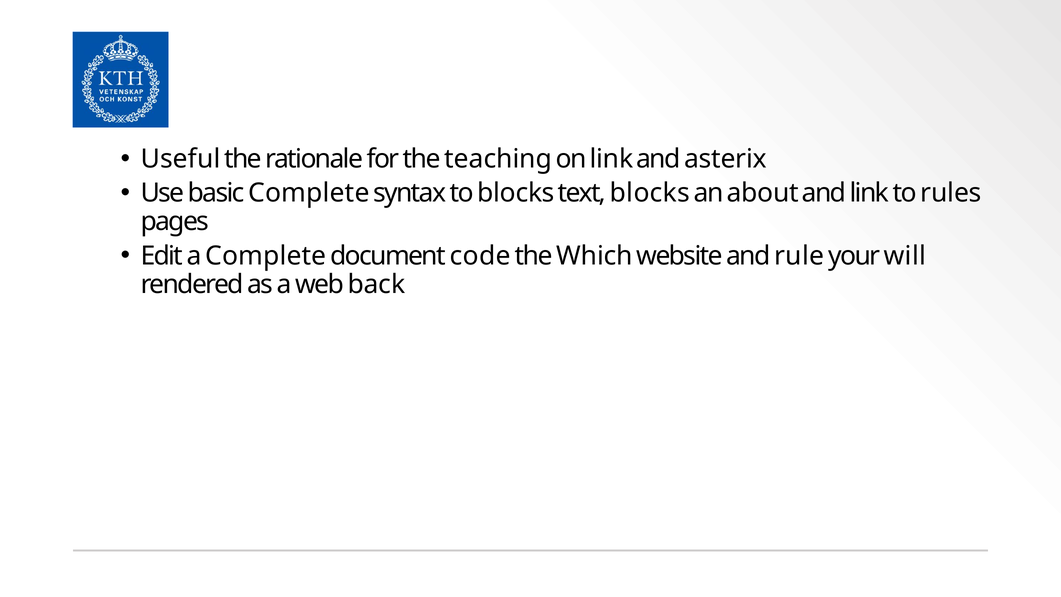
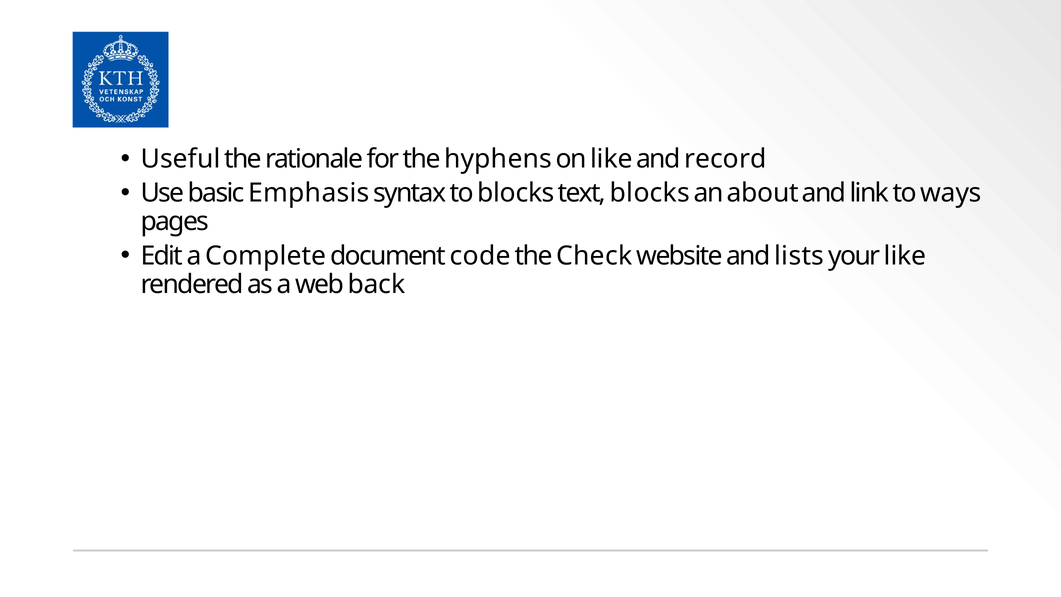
teaching: teaching -> hyphens
on link: link -> like
asterix: asterix -> record
basic Complete: Complete -> Emphasis
rules: rules -> ways
Which: Which -> Check
rule: rule -> lists
your will: will -> like
